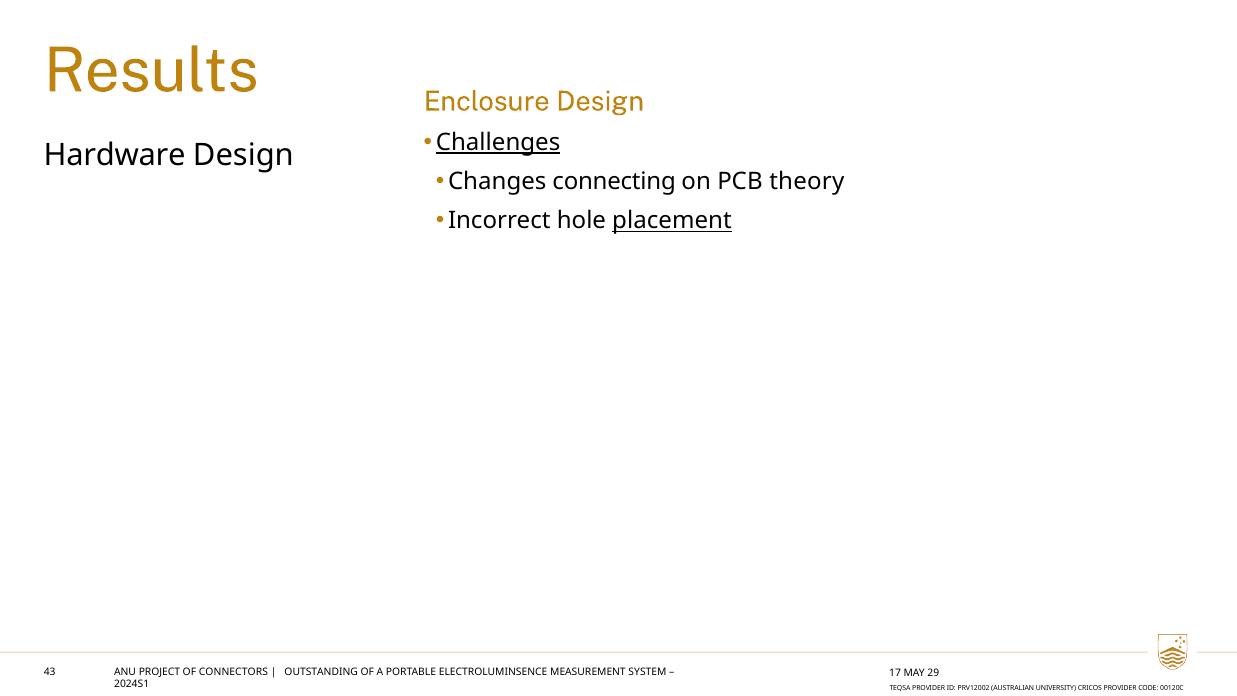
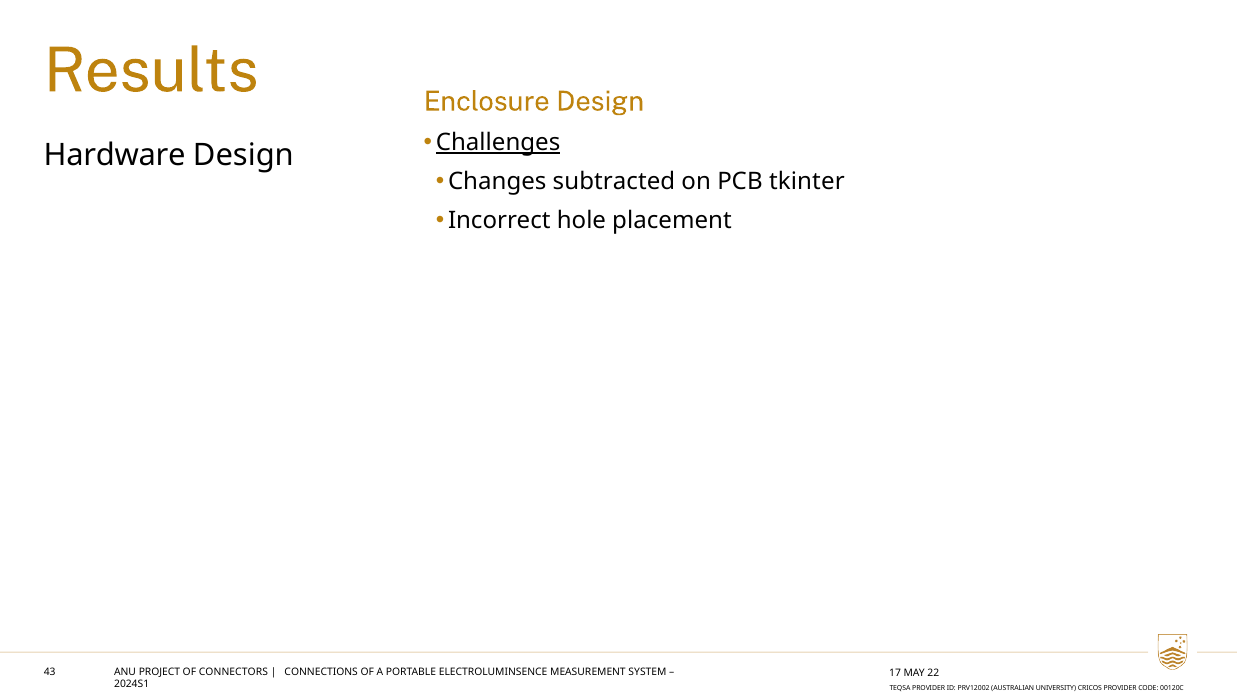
connecting: connecting -> subtracted
theory: theory -> tkinter
placement underline: present -> none
OUTSTANDING: OUTSTANDING -> CONNECTIONS
29: 29 -> 22
